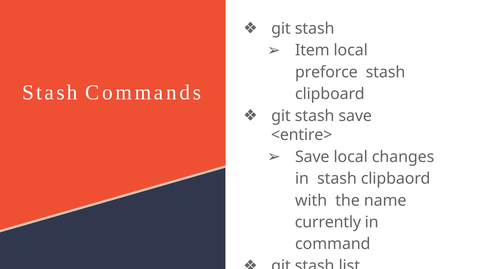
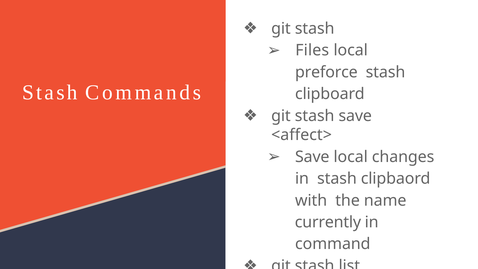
Item: Item -> Files
<entire>: <entire> -> <affect>
